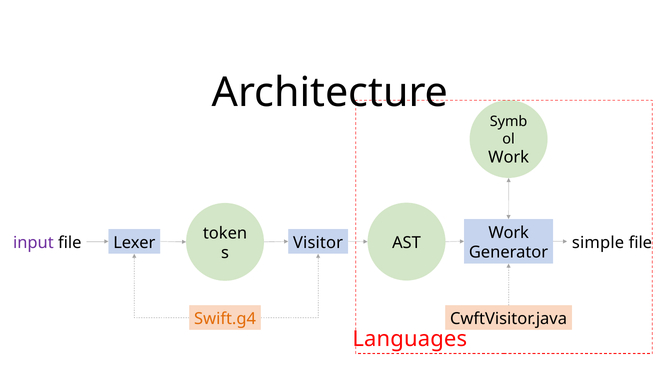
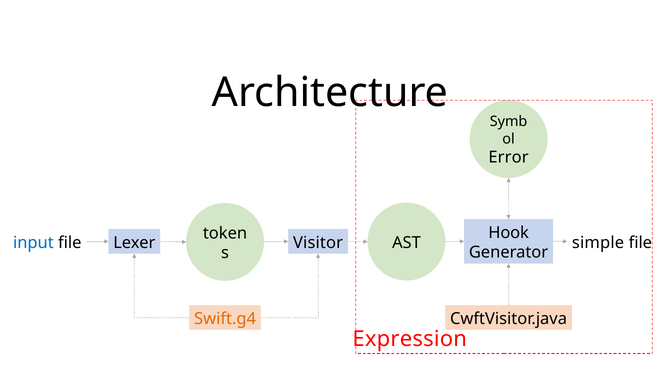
Work at (509, 158): Work -> Error
Work at (509, 233): Work -> Hook
input colour: purple -> blue
Languages: Languages -> Expression
